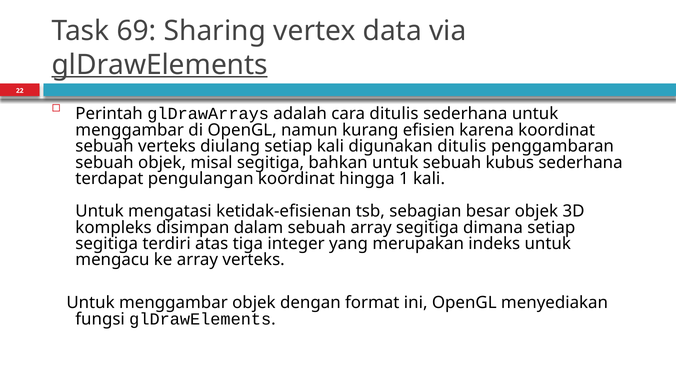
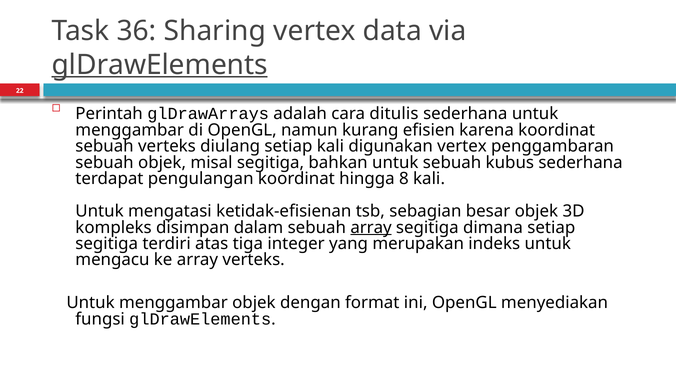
69: 69 -> 36
digunakan ditulis: ditulis -> vertex
1: 1 -> 8
array at (371, 228) underline: none -> present
